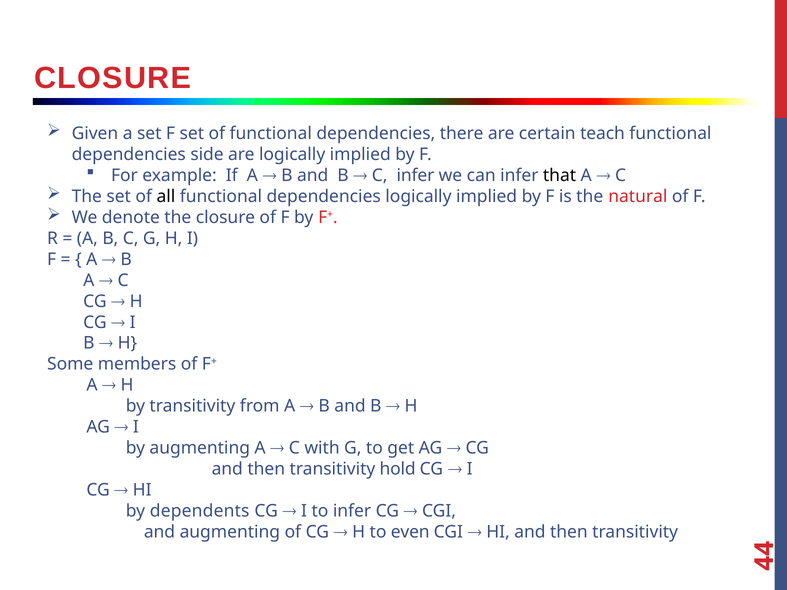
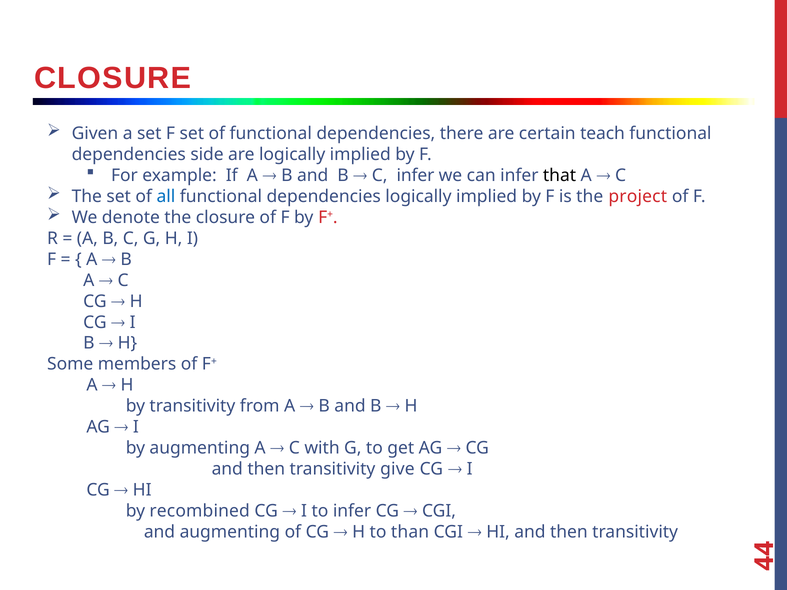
all colour: black -> blue
natural: natural -> project
hold: hold -> give
dependents: dependents -> recombined
even: even -> than
